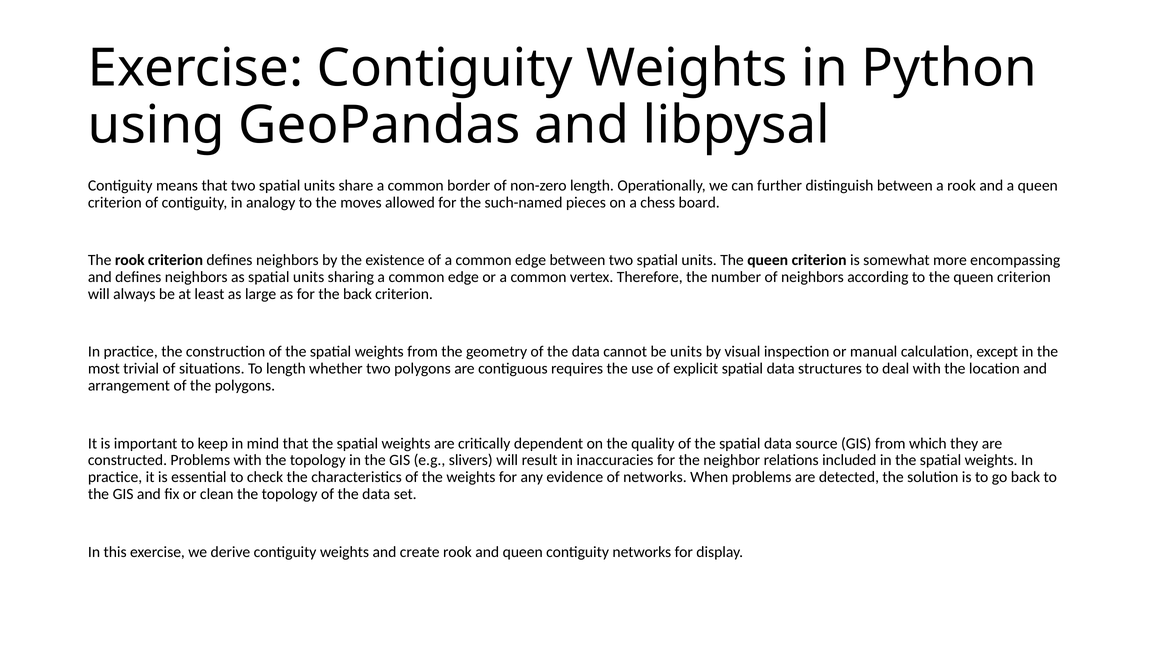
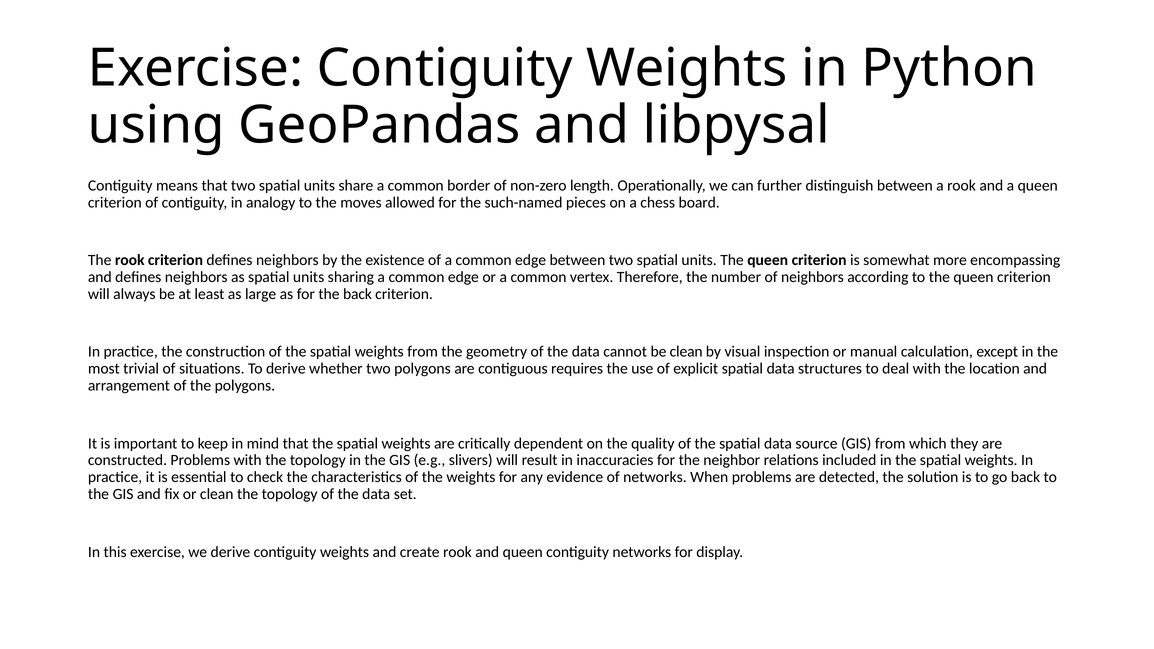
be units: units -> clean
To length: length -> derive
